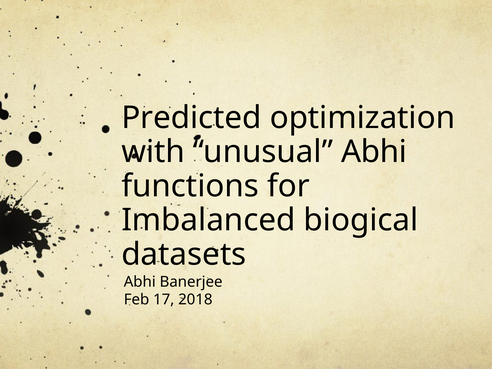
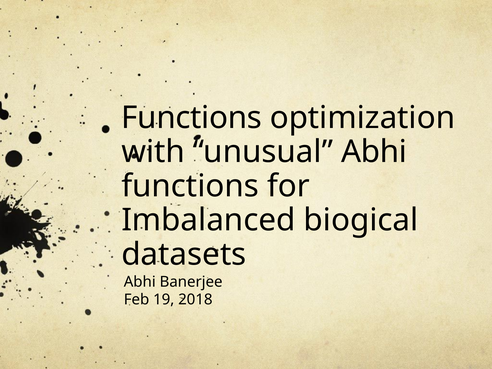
Predicted at (191, 118): Predicted -> Functions
17: 17 -> 19
